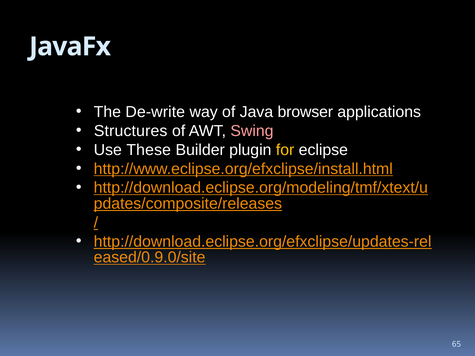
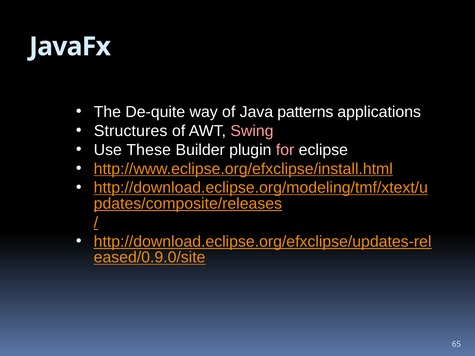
De-write: De-write -> De-quite
browser: browser -> patterns
for colour: yellow -> pink
